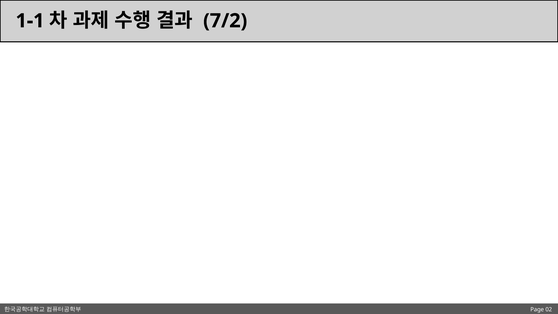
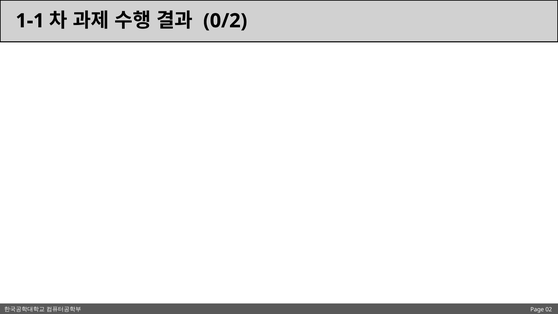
7/2: 7/2 -> 0/2
